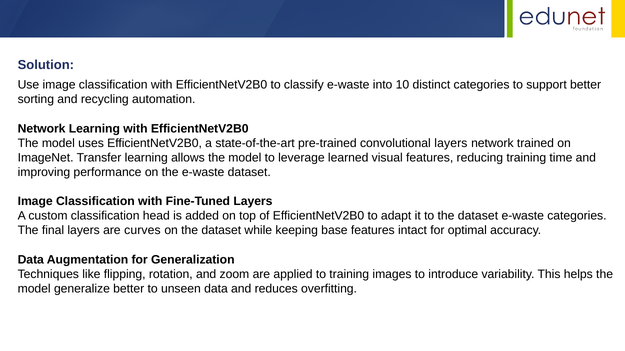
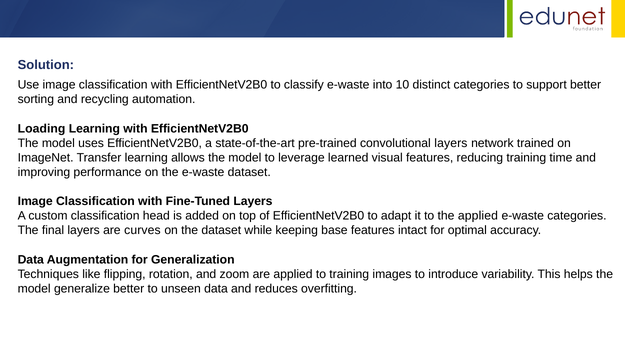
Network at (42, 129): Network -> Loading
to the dataset: dataset -> applied
